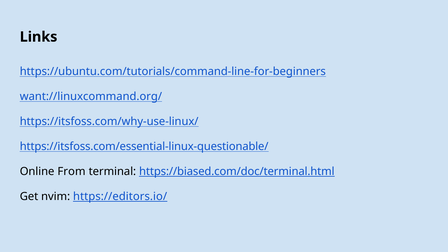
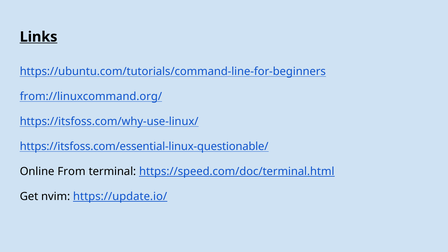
Links underline: none -> present
want://linuxcommand.org/: want://linuxcommand.org/ -> from://linuxcommand.org/
https://biased.com/doc/terminal.html: https://biased.com/doc/terminal.html -> https://speed.com/doc/terminal.html
https://editors.io/: https://editors.io/ -> https://update.io/
